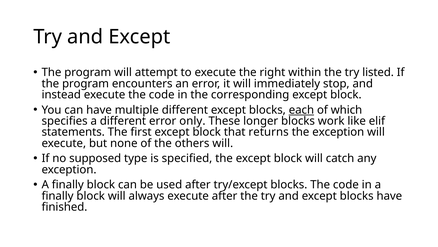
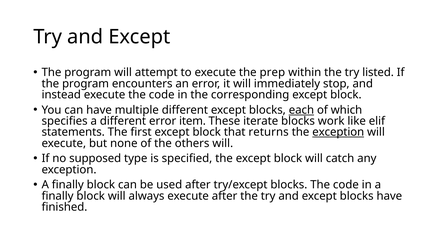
right: right -> prep
only: only -> item
longer: longer -> iterate
exception at (338, 132) underline: none -> present
